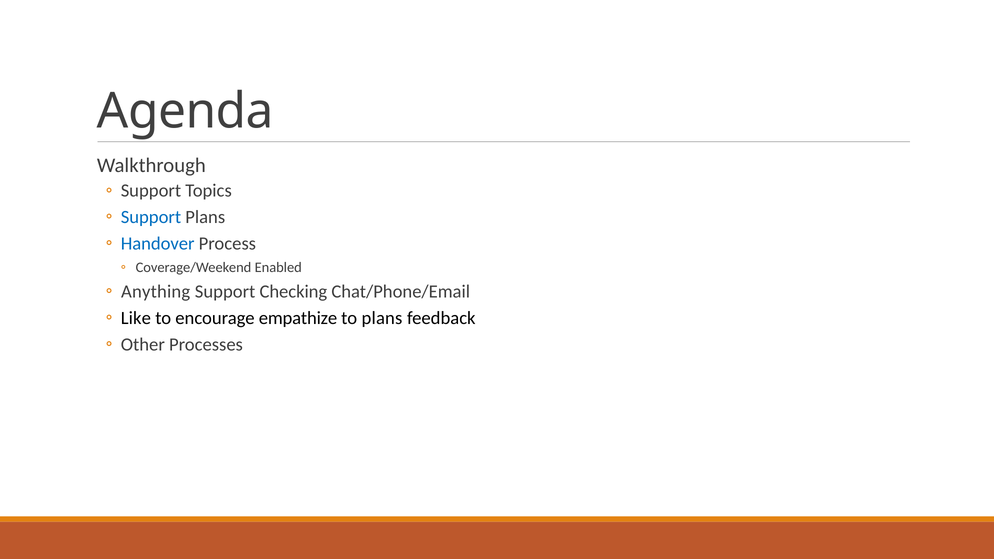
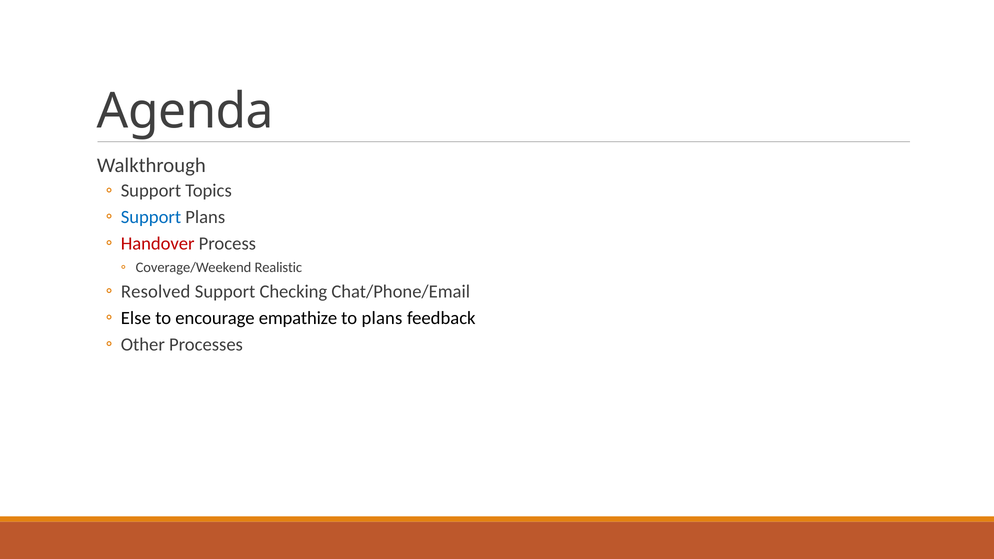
Handover colour: blue -> red
Enabled: Enabled -> Realistic
Anything: Anything -> Resolved
Like: Like -> Else
